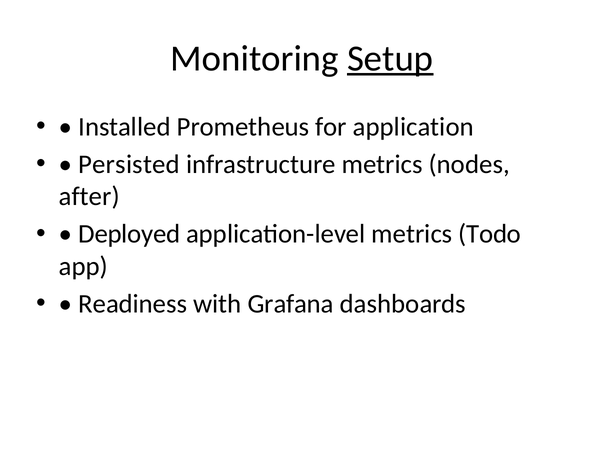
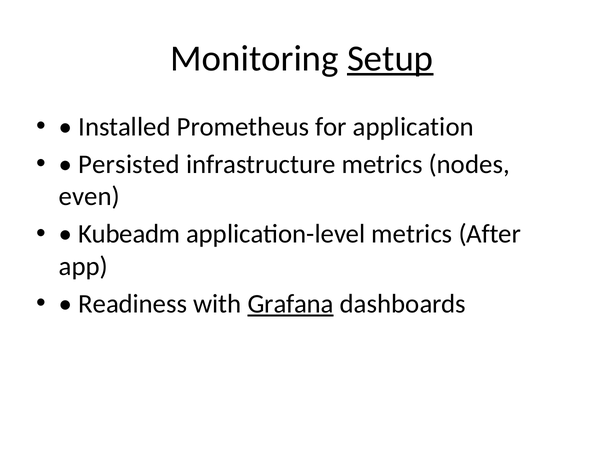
after: after -> even
Deployed: Deployed -> Kubeadm
Todo: Todo -> After
Grafana underline: none -> present
